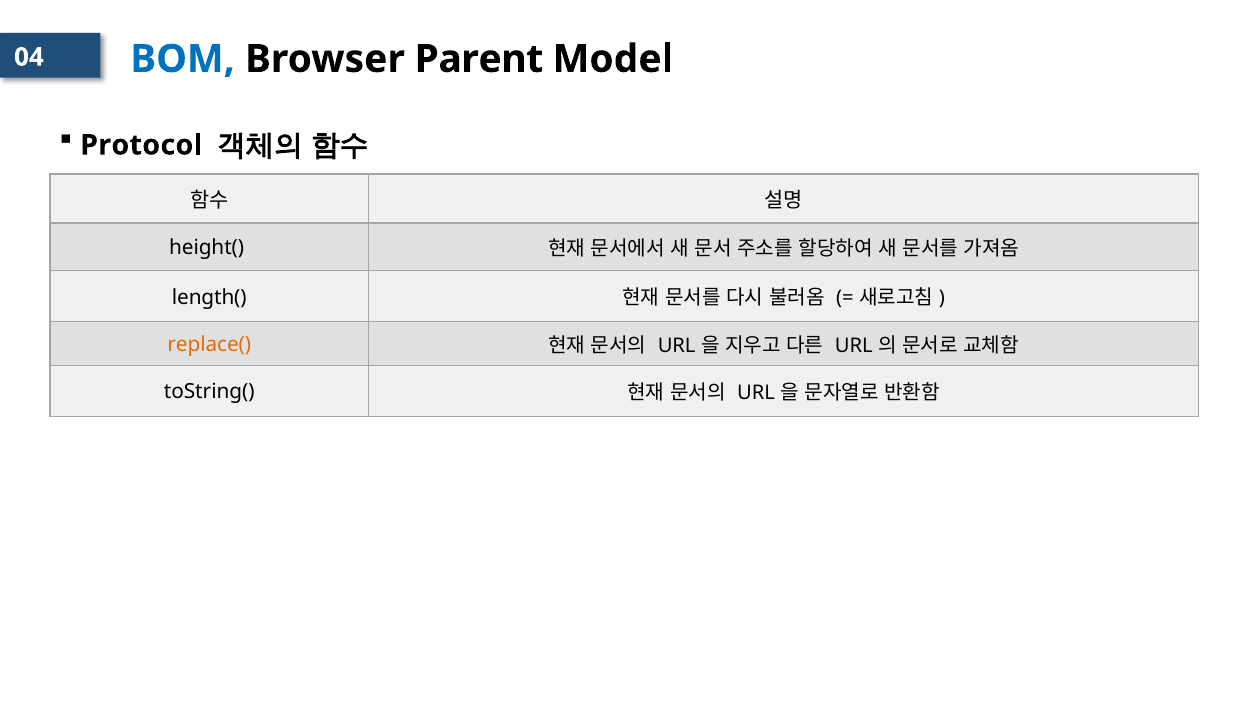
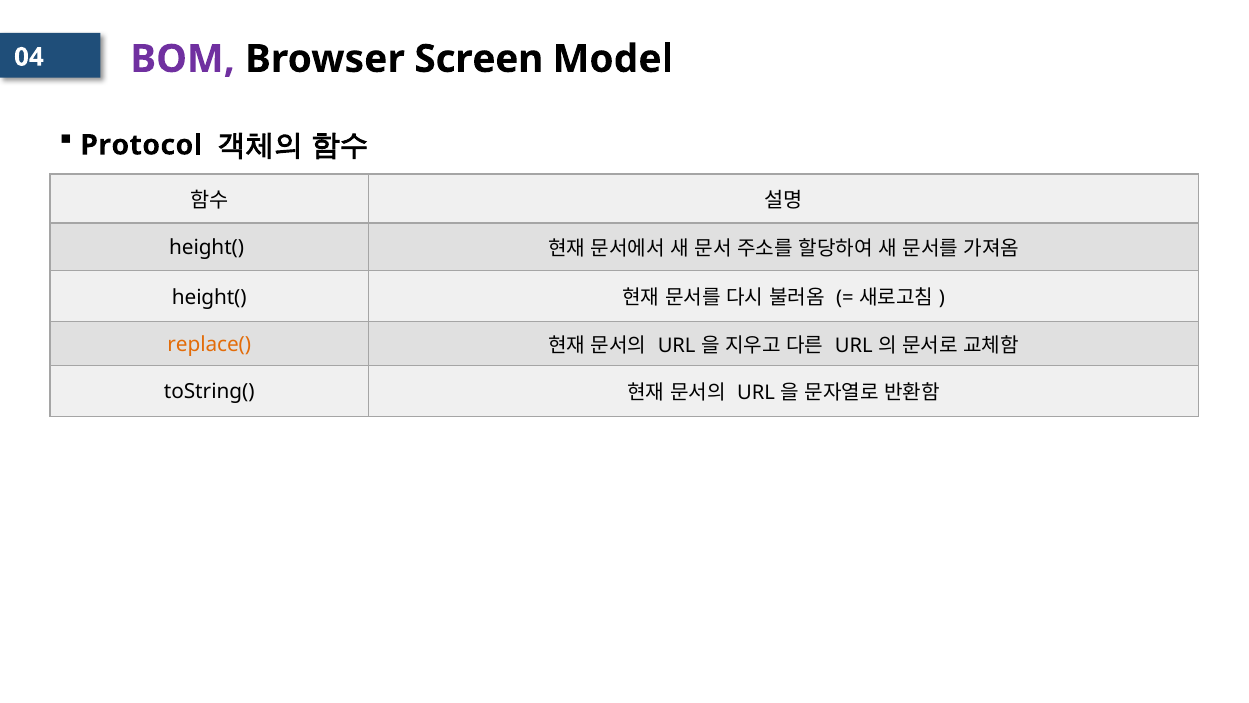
BOM colour: blue -> purple
Parent: Parent -> Screen
length( at (209, 297): length( -> height(
